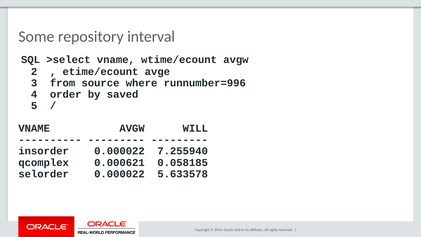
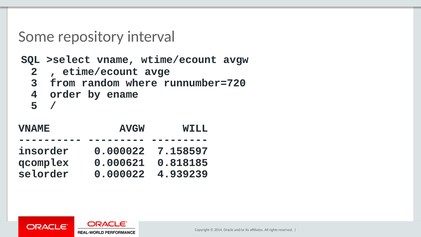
source: source -> random
runnumber=996: runnumber=996 -> runnumber=720
saved: saved -> ename
7.255940: 7.255940 -> 7.158597
0.058185: 0.058185 -> 0.818185
5.633578: 5.633578 -> 4.939239
